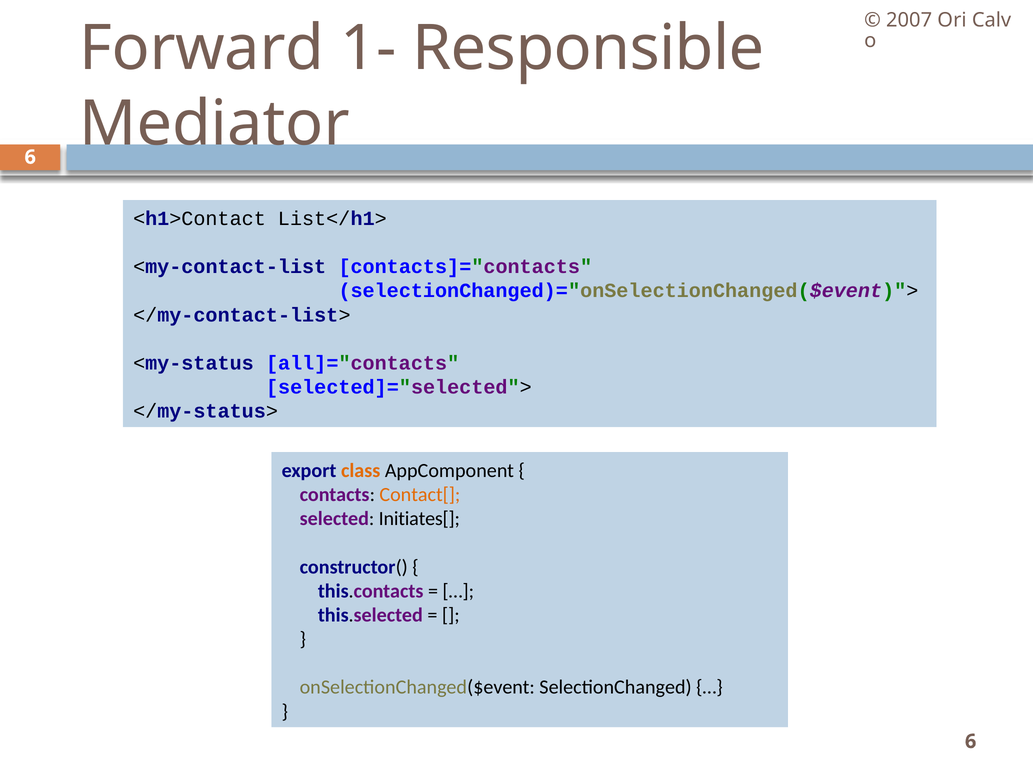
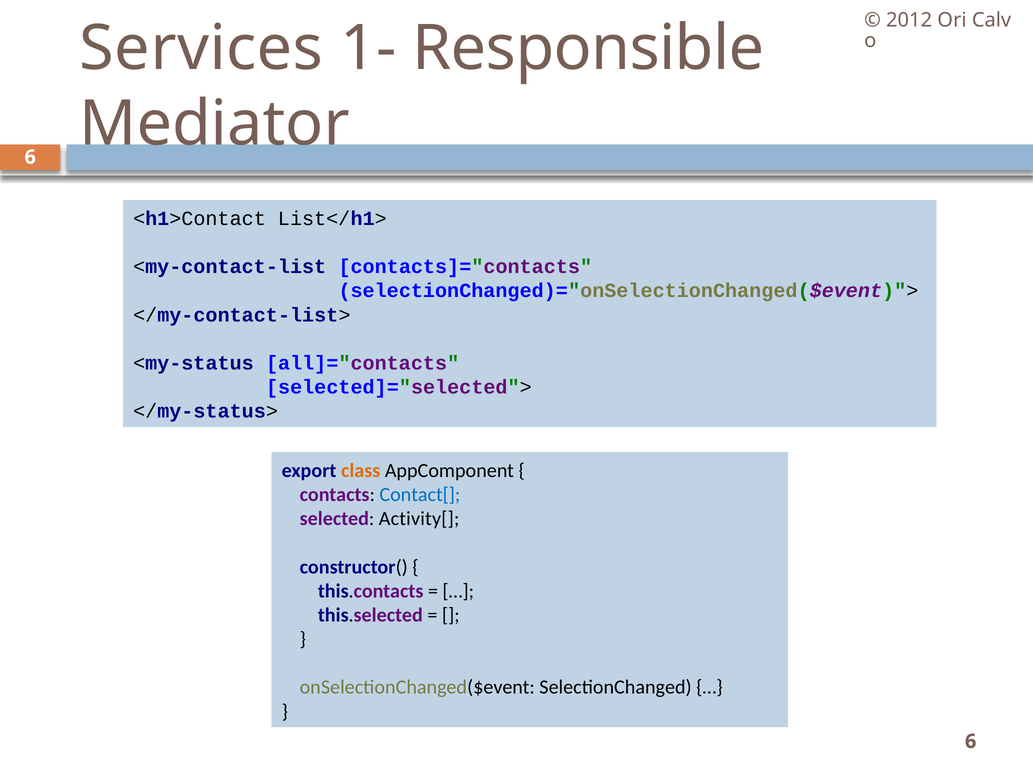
2007: 2007 -> 2012
Forward: Forward -> Services
Contact[ colour: orange -> blue
Initiates[: Initiates[ -> Activity[
